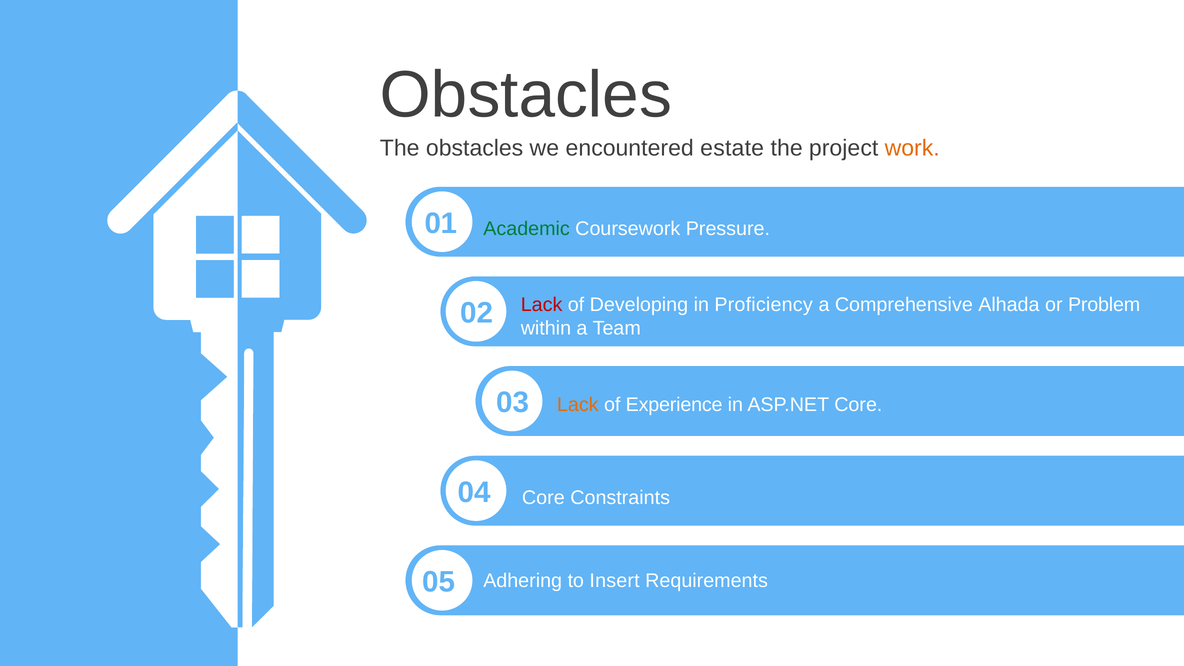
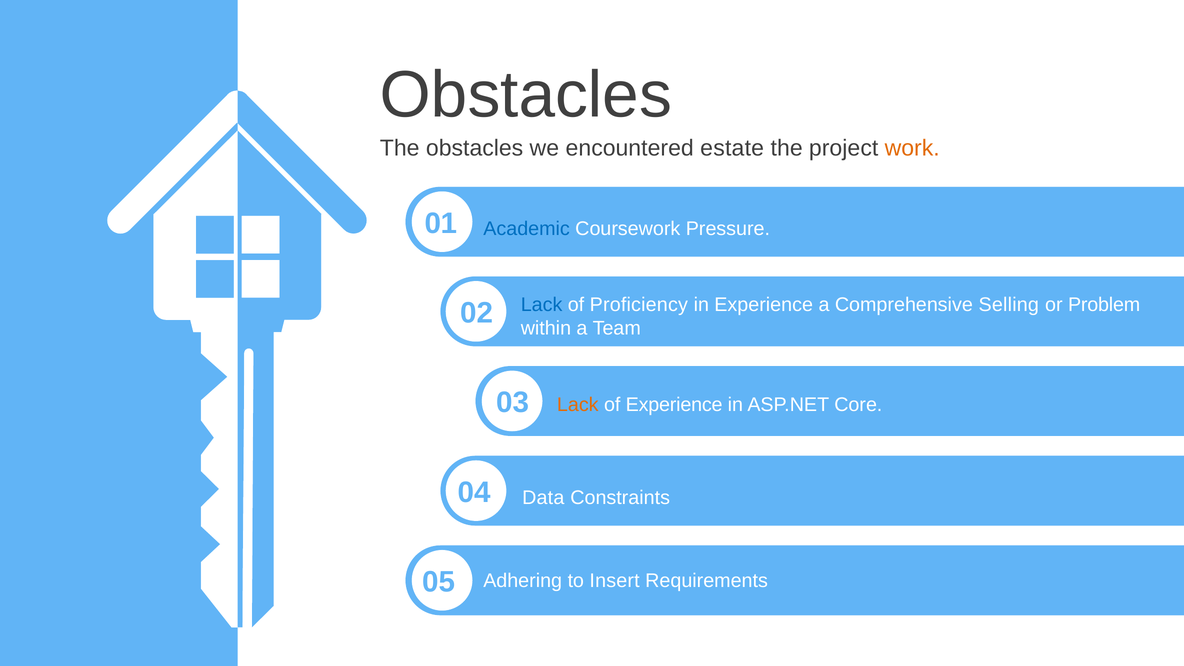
Academic colour: green -> blue
Lack at (542, 305) colour: red -> blue
Developing: Developing -> Proficiency
in Proficiency: Proficiency -> Experience
Alhada: Alhada -> Selling
Core at (543, 498): Core -> Data
